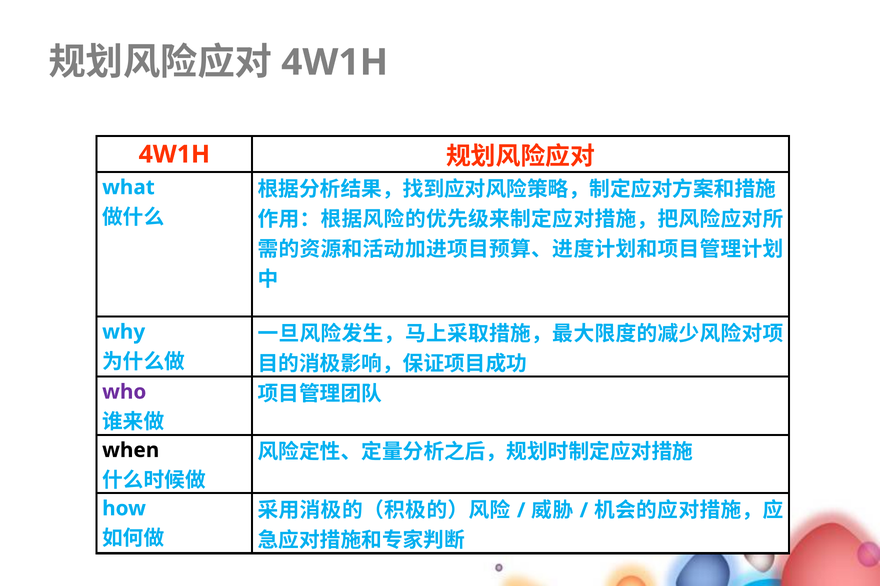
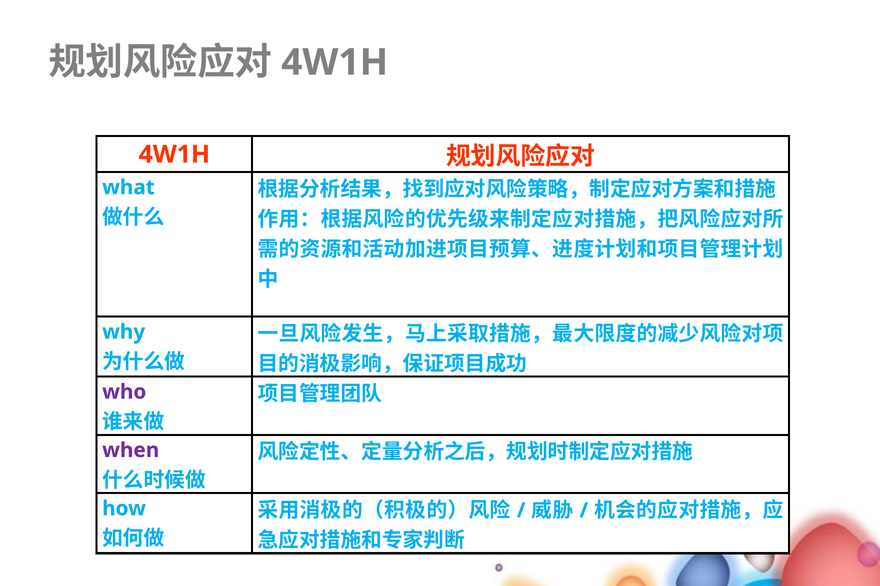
when colour: black -> purple
